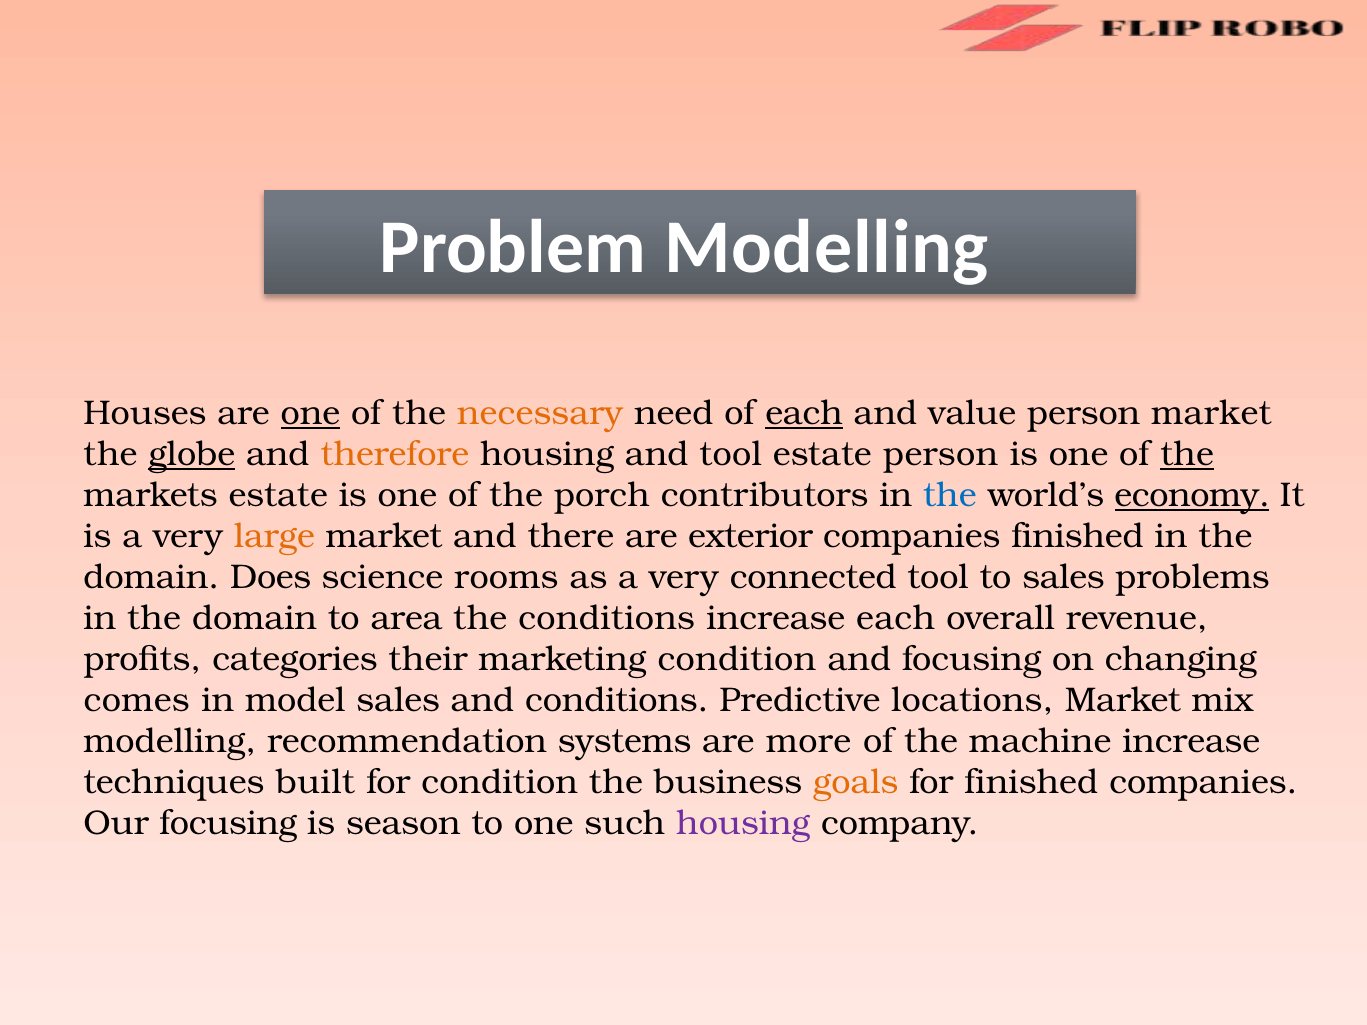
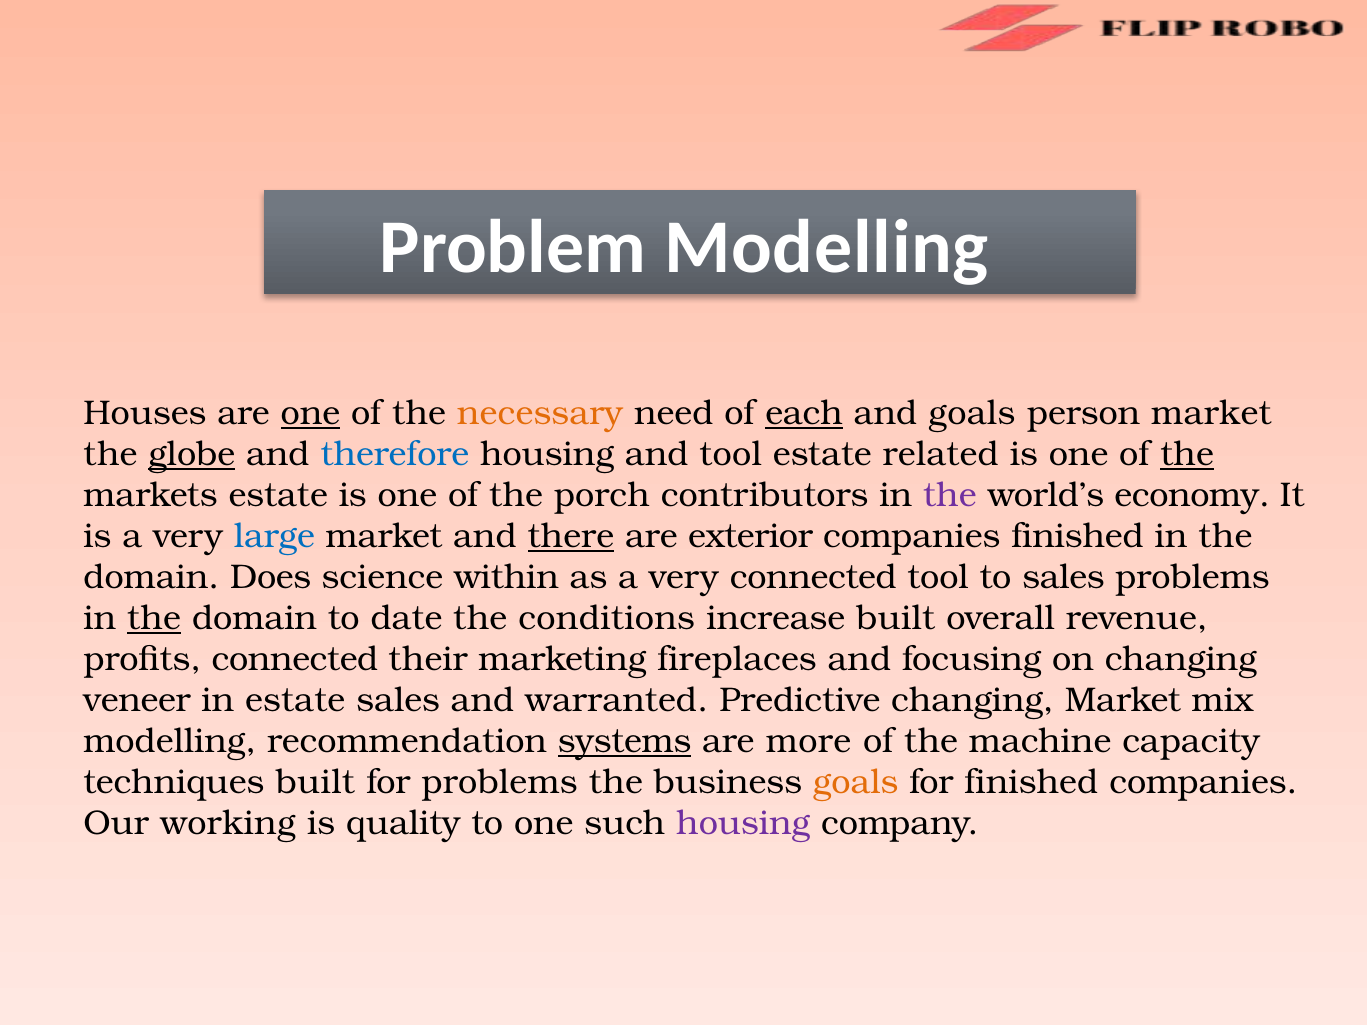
and value: value -> goals
therefore colour: orange -> blue
estate person: person -> related
the at (950, 495) colour: blue -> purple
economy underline: present -> none
large colour: orange -> blue
there underline: none -> present
rooms: rooms -> within
the at (154, 618) underline: none -> present
area: area -> date
increase each: each -> built
profits categories: categories -> connected
marketing condition: condition -> fireplaces
comes: comes -> veneer
in model: model -> estate
and conditions: conditions -> warranted
Predictive locations: locations -> changing
systems underline: none -> present
machine increase: increase -> capacity
for condition: condition -> problems
Our focusing: focusing -> working
season: season -> quality
